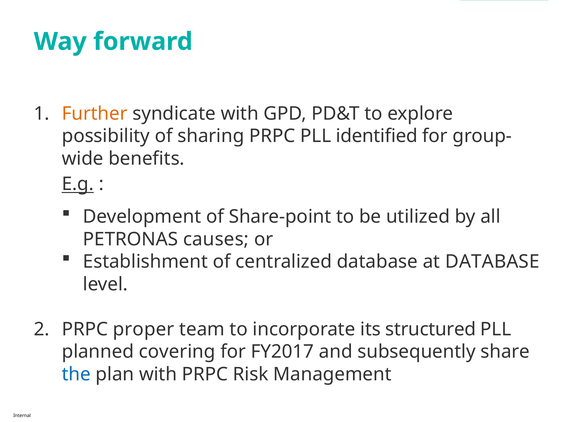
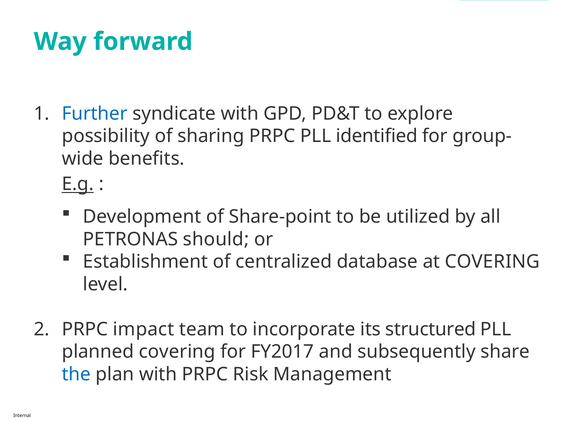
Further colour: orange -> blue
causes: causes -> should
at DATABASE: DATABASE -> COVERING
proper: proper -> impact
